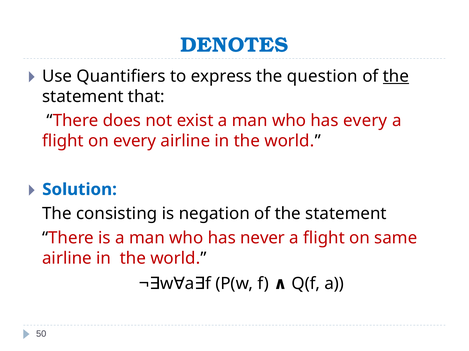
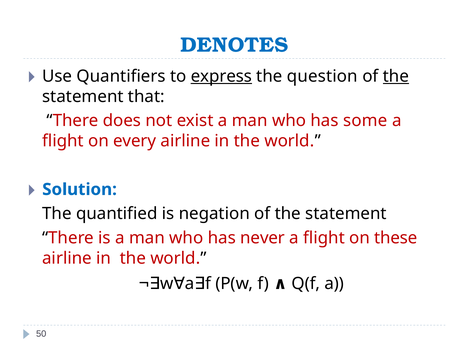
express underline: none -> present
has every: every -> some
consisting: consisting -> quantified
same: same -> these
